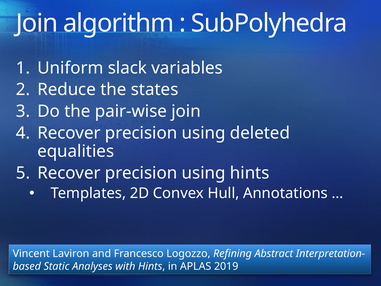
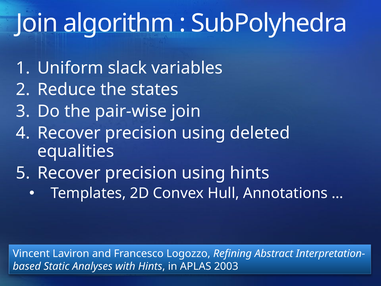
2019: 2019 -> 2003
